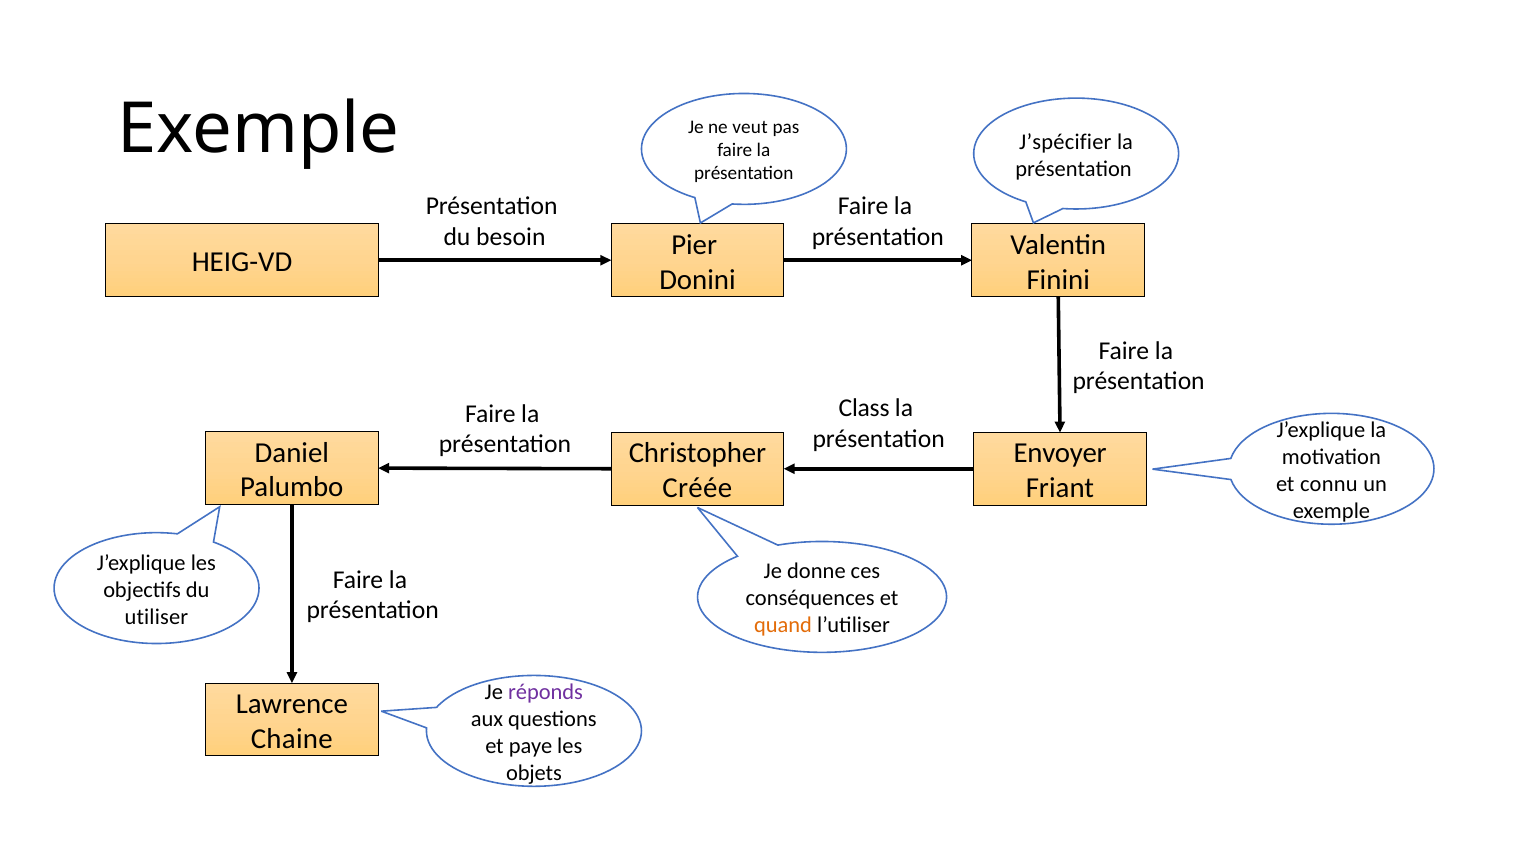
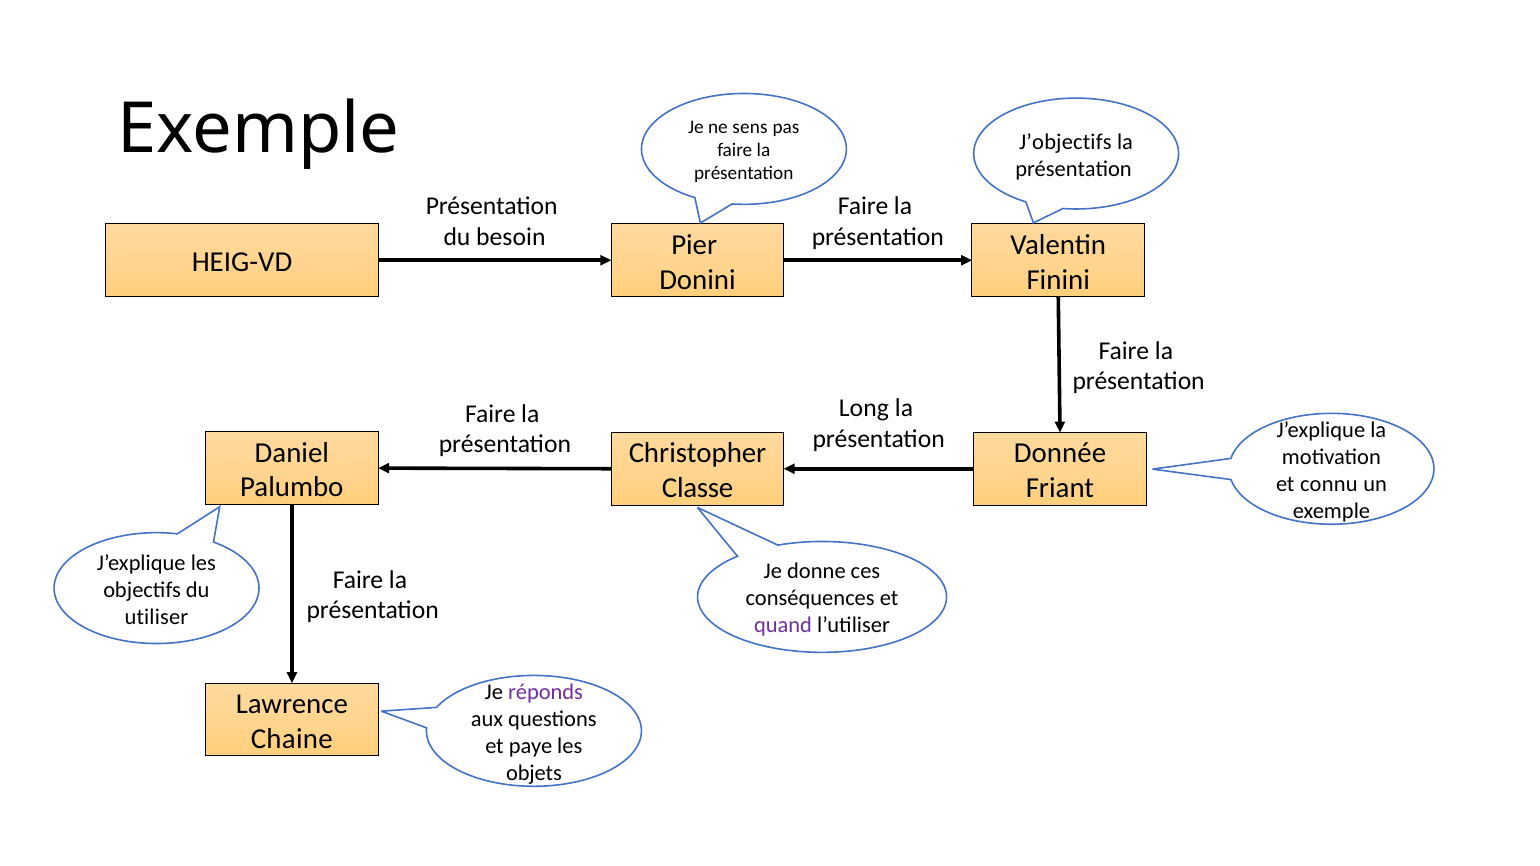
veut: veut -> sens
J’spécifier: J’spécifier -> J’objectifs
Class: Class -> Long
Envoyer: Envoyer -> Donnée
Créée: Créée -> Classe
quand colour: orange -> purple
